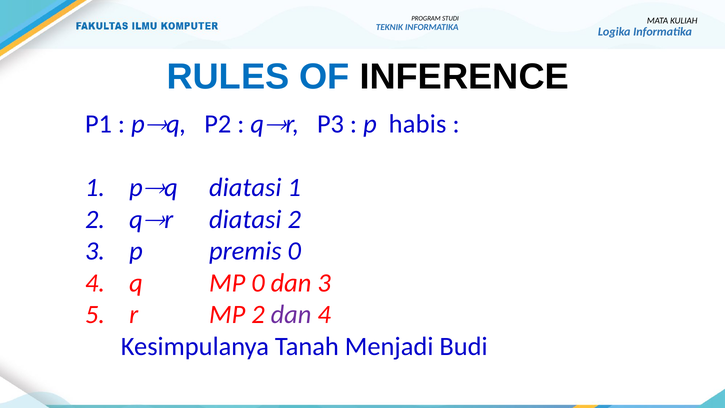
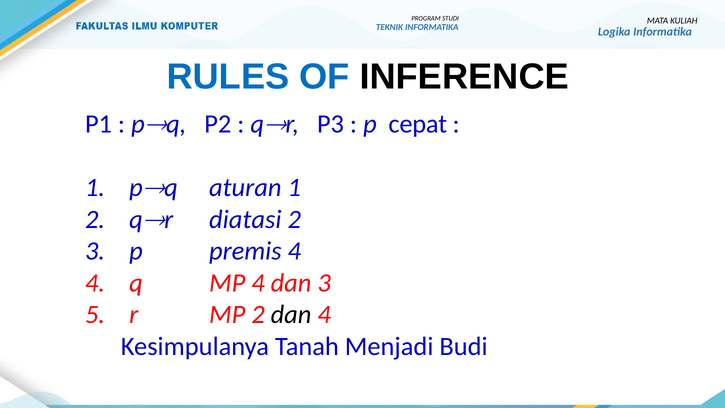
habis: habis -> cepat
pq diatasi: diatasi -> aturan
premis 0: 0 -> 4
MP 0: 0 -> 4
dan at (291, 314) colour: purple -> black
